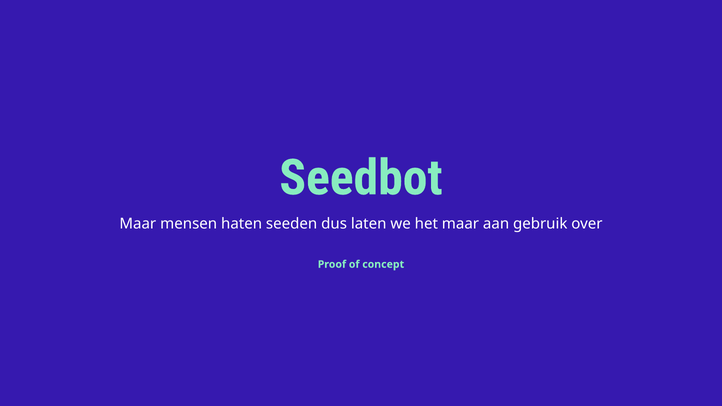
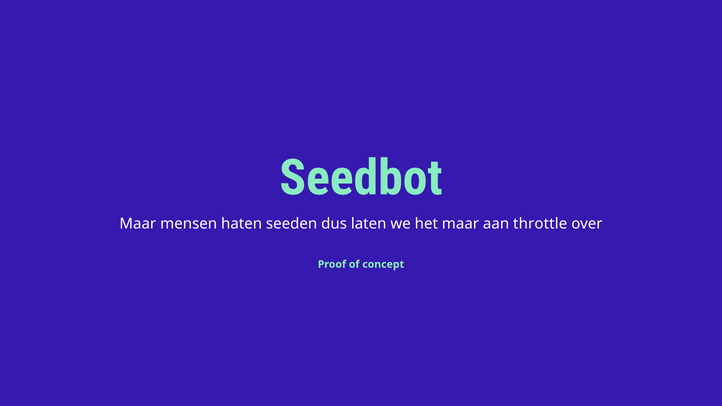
gebruik: gebruik -> throttle
